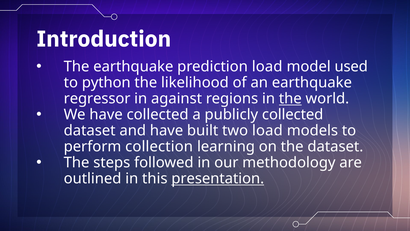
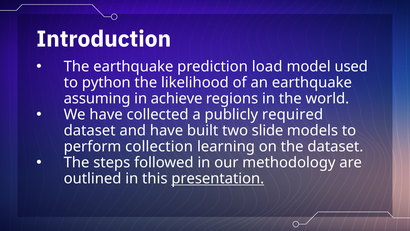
regressor: regressor -> assuming
against: against -> achieve
the at (290, 98) underline: present -> none
publicly collected: collected -> required
two load: load -> slide
